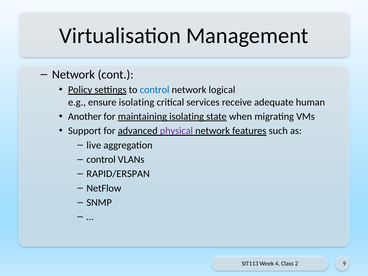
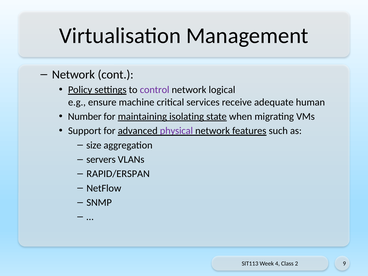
control at (155, 90) colour: blue -> purple
ensure isolating: isolating -> machine
Another: Another -> Number
live: live -> size
control at (101, 159): control -> servers
